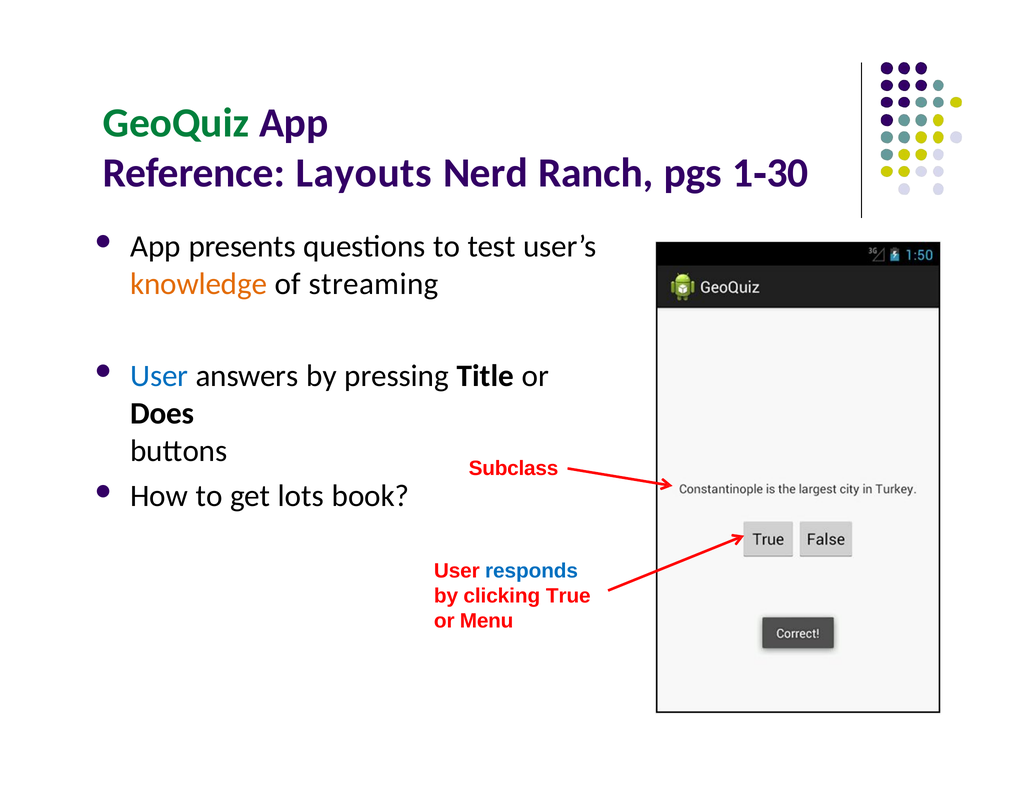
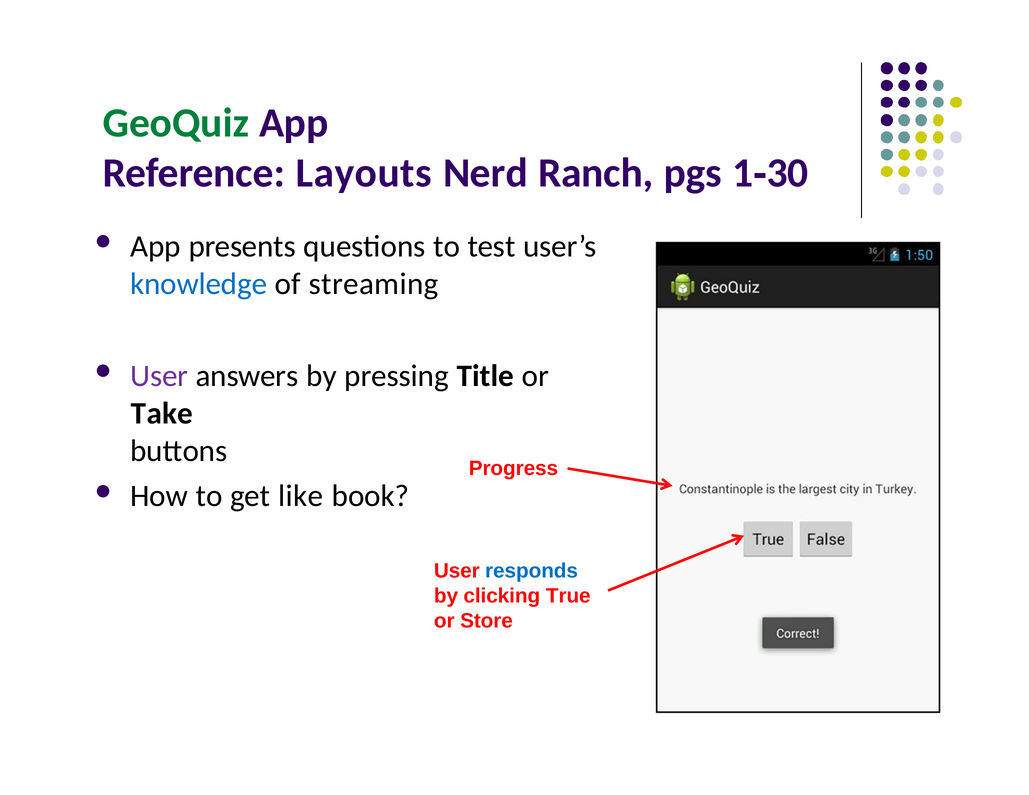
knowledge colour: orange -> blue
User at (159, 376) colour: blue -> purple
Does: Does -> Take
Subclass: Subclass -> Progress
lots: lots -> like
Menu: Menu -> Store
